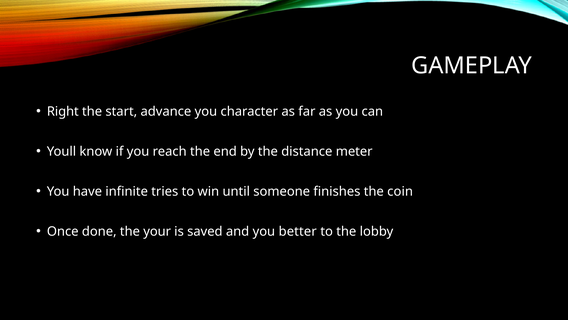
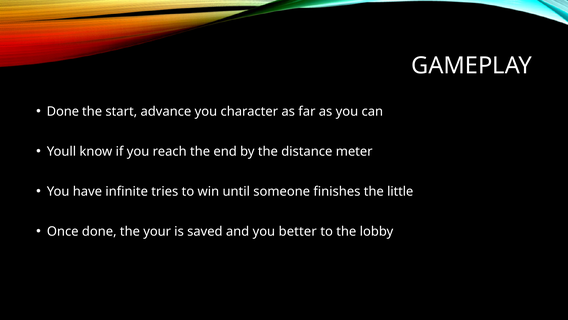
Right at (63, 111): Right -> Done
coin: coin -> little
